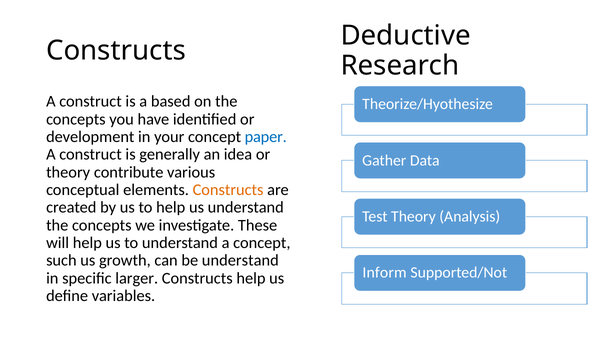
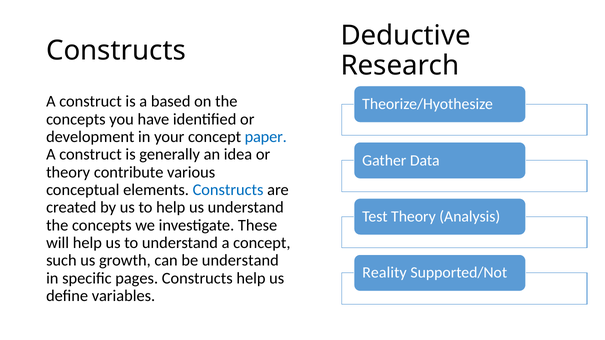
Constructs at (228, 190) colour: orange -> blue
Inform: Inform -> Reality
larger: larger -> pages
